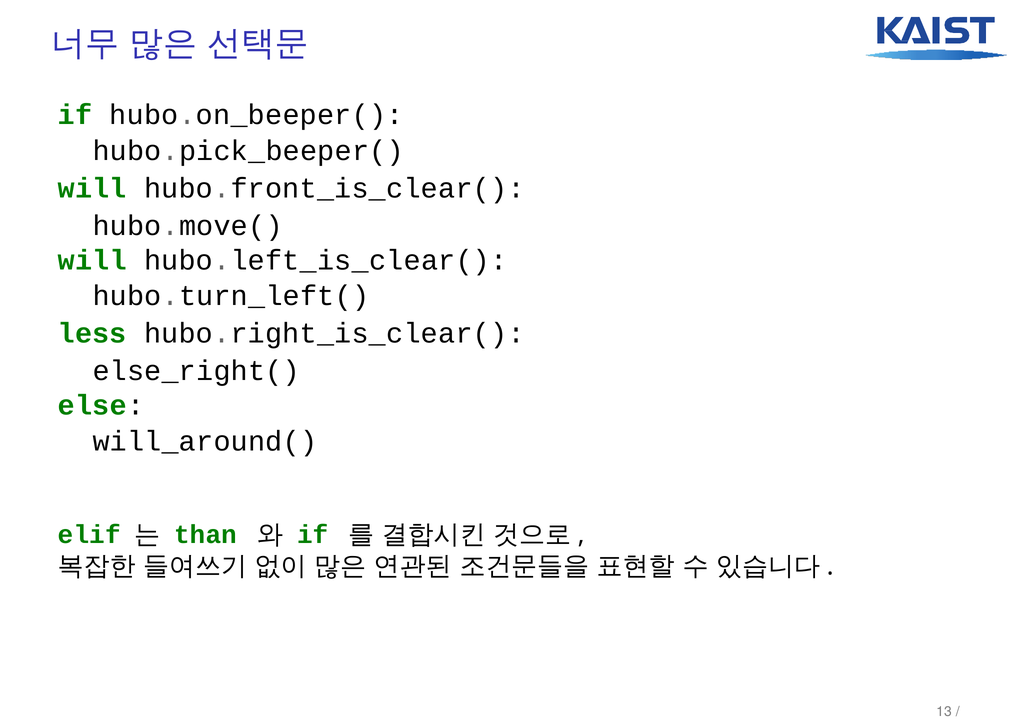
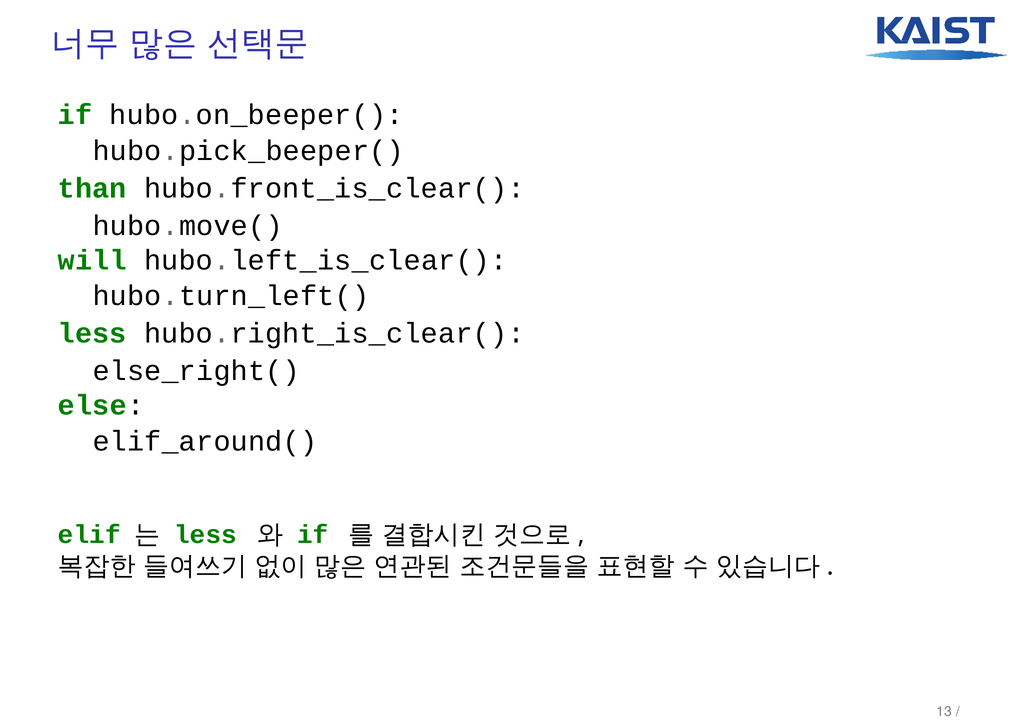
will at (92, 188): will -> than
will_around(: will_around( -> elif_around(
than at (206, 534): than -> less
